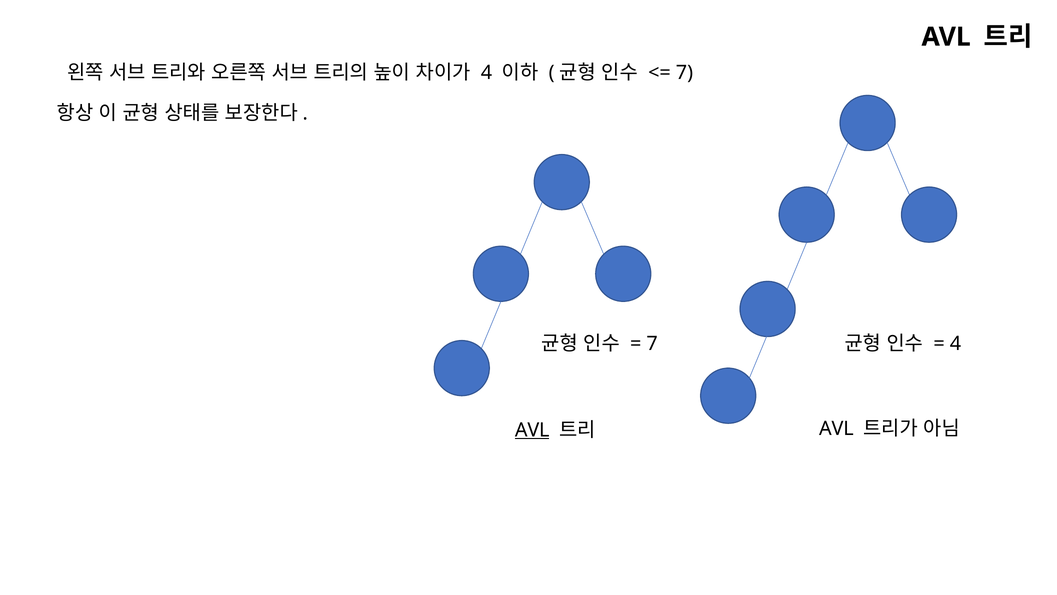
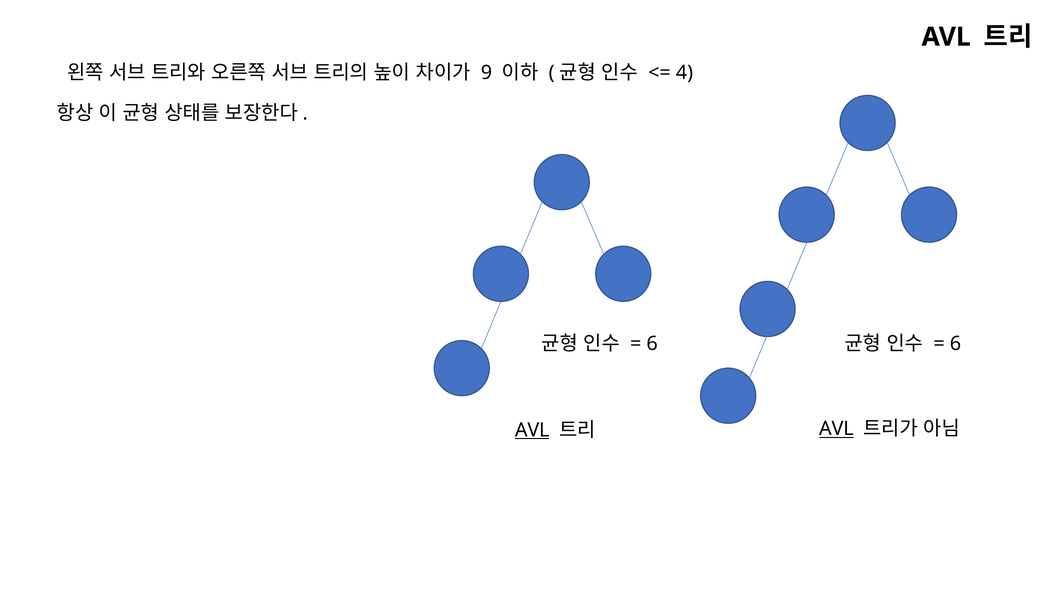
4 at (486, 72): 4 -> 9
7 at (685, 72): 7 -> 4
7 at (652, 343): 7 -> 6
4 at (956, 343): 4 -> 6
AVL at (836, 429) underline: none -> present
